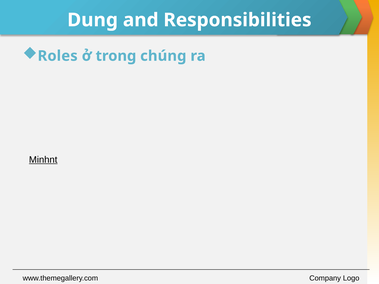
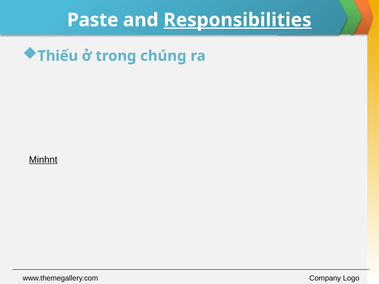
Dung: Dung -> Paste
Responsibilities underline: none -> present
Roles: Roles -> Thiếu
